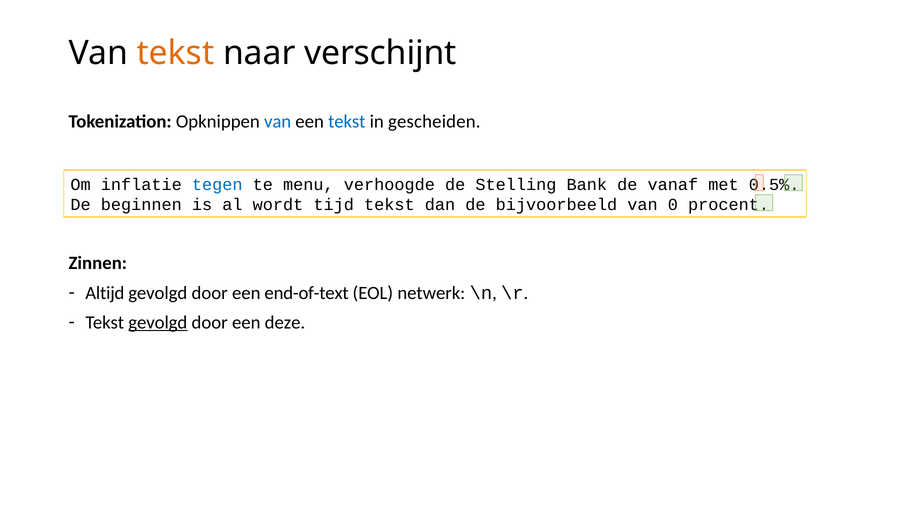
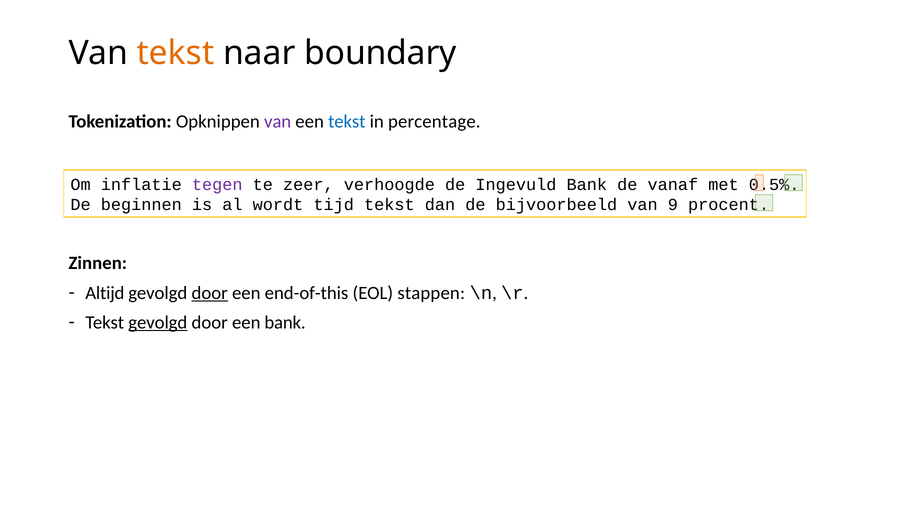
verschijnt: verschijnt -> boundary
van at (278, 121) colour: blue -> purple
gescheiden: gescheiden -> percentage
tegen colour: blue -> purple
menu: menu -> zeer
Stelling: Stelling -> Ingevuld
0: 0 -> 9
door at (210, 293) underline: none -> present
end-of-text: end-of-text -> end-of-this
netwerk: netwerk -> stappen
een deze: deze -> bank
